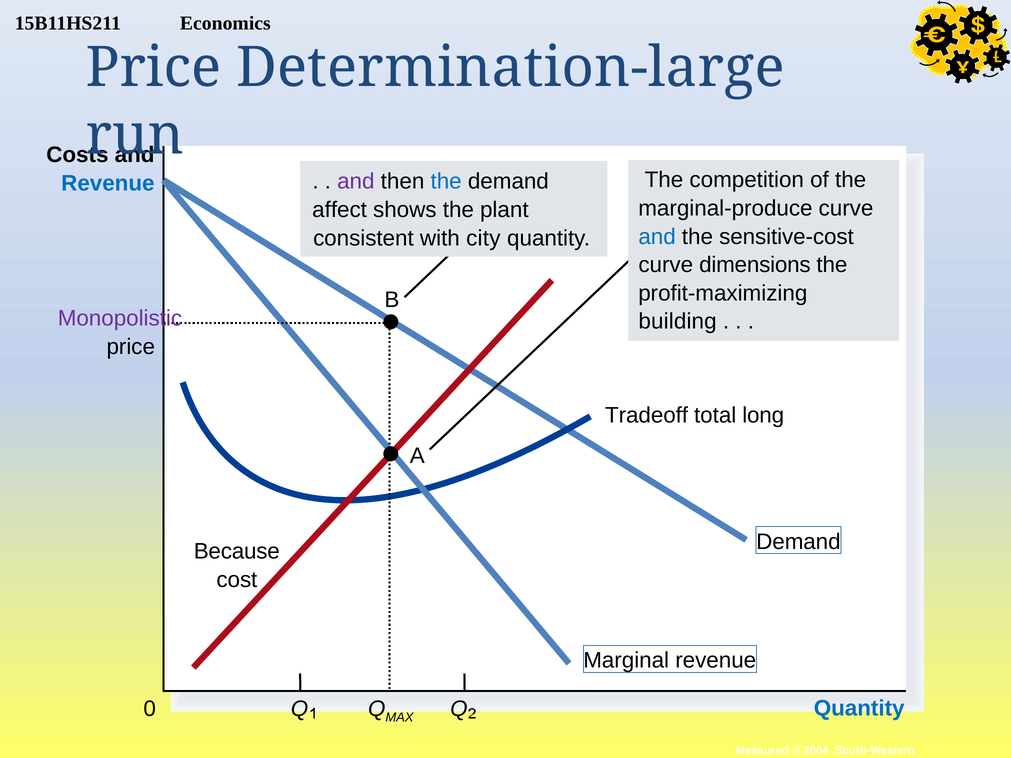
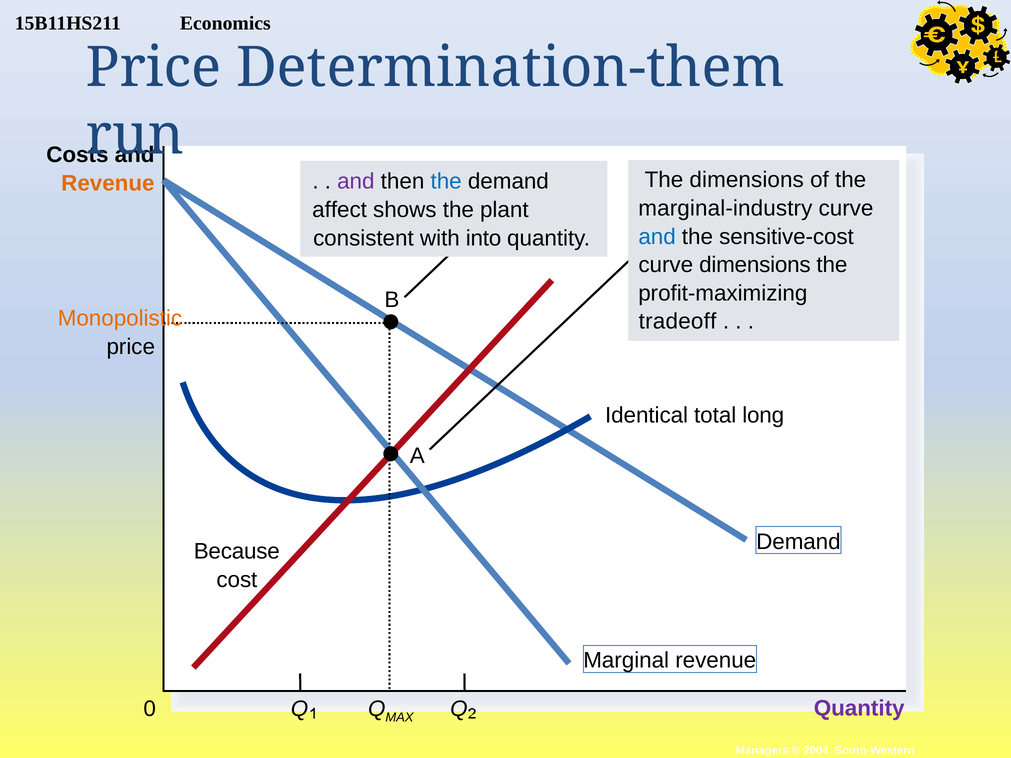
Determination-large: Determination-large -> Determination-them
The competition: competition -> dimensions
Revenue at (108, 183) colour: blue -> orange
marginal-produce: marginal-produce -> marginal-industry
city: city -> into
Monopolistic colour: purple -> orange
building: building -> tradeoff
Tradeoff: Tradeoff -> Identical
Quantity at (859, 708) colour: blue -> purple
Measured: Measured -> Managers
